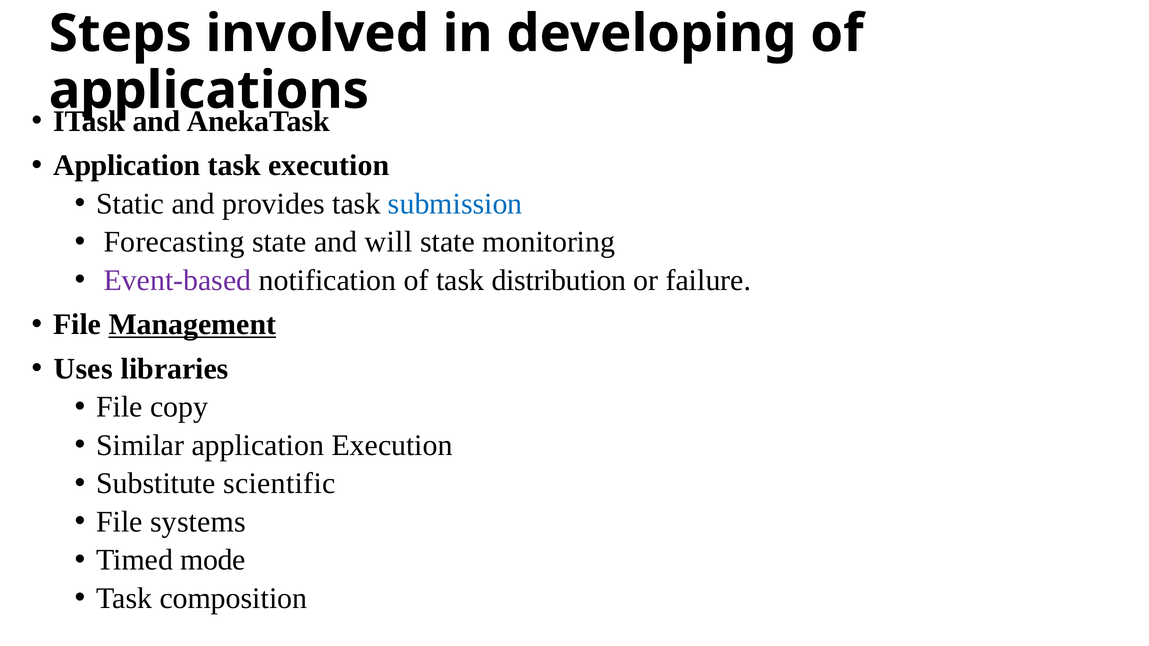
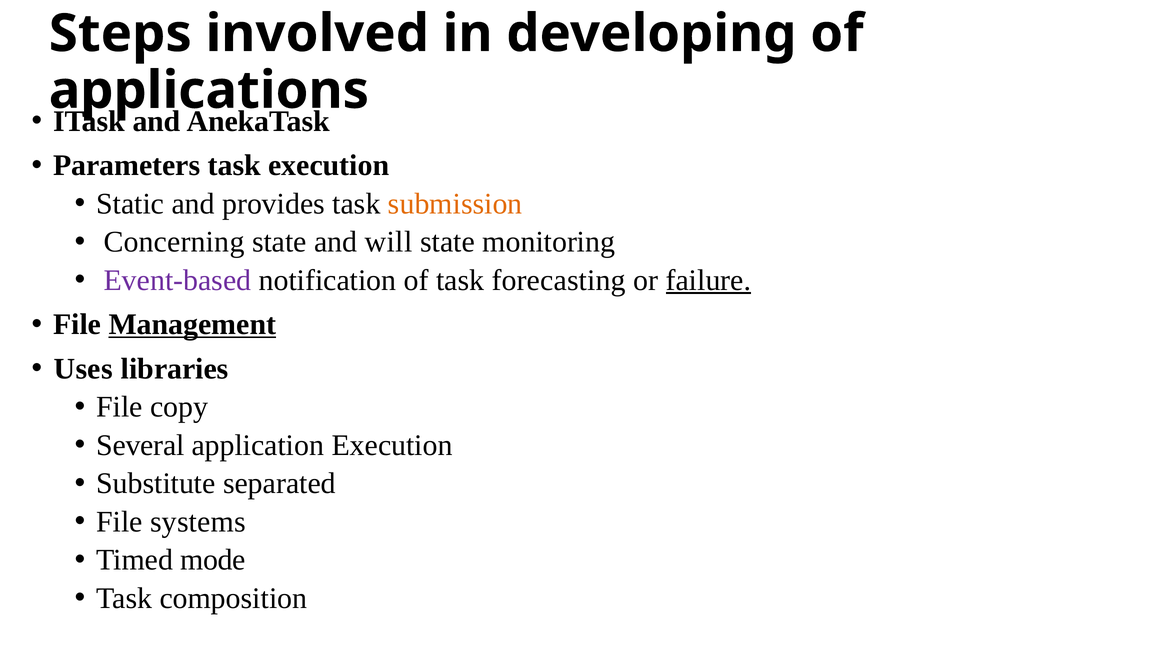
Application at (127, 166): Application -> Parameters
submission colour: blue -> orange
Forecasting: Forecasting -> Concerning
distribution: distribution -> forecasting
failure underline: none -> present
Similar: Similar -> Several
scientific: scientific -> separated
